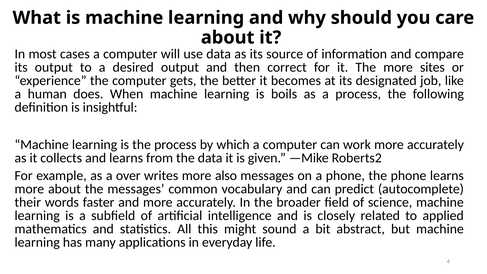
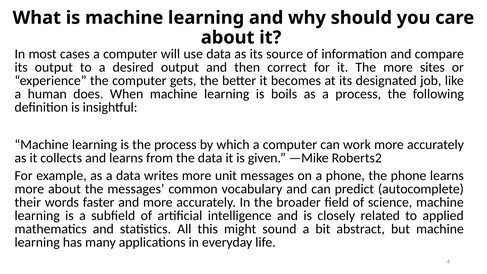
a over: over -> data
also: also -> unit
